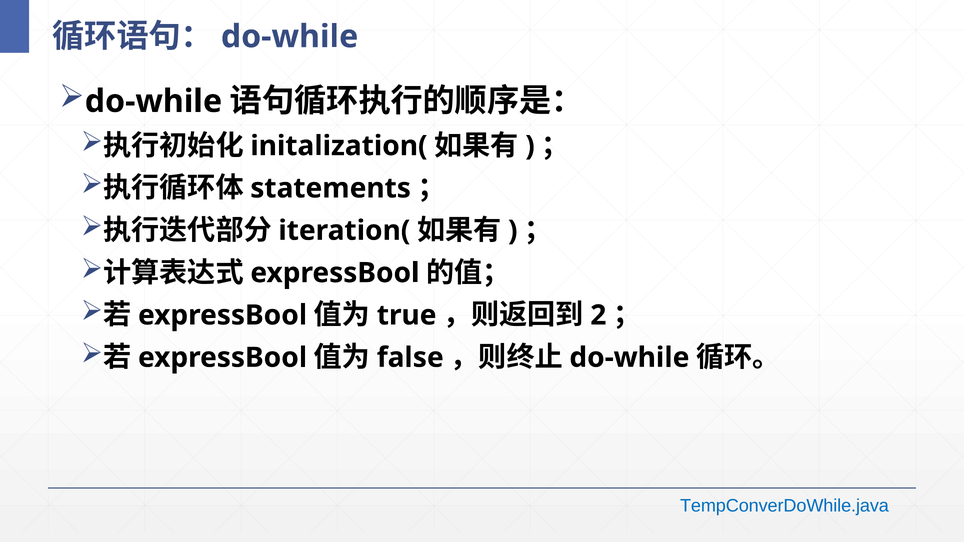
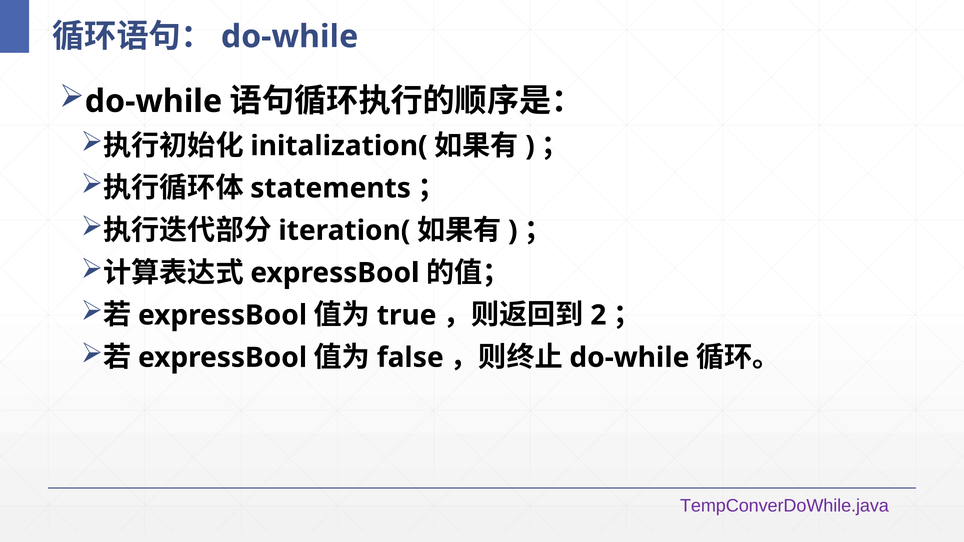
TempConverDoWhile.java colour: blue -> purple
